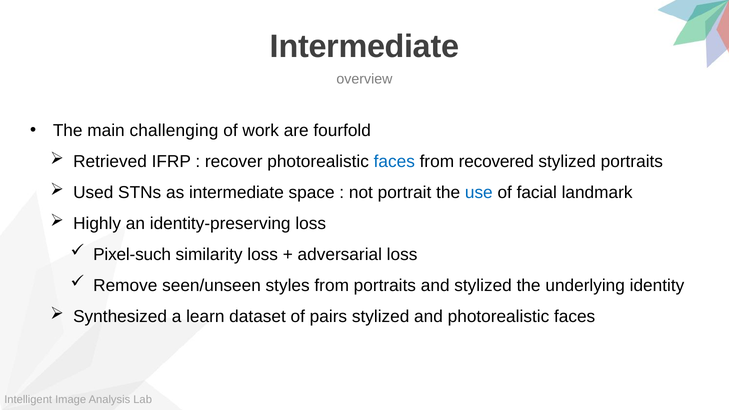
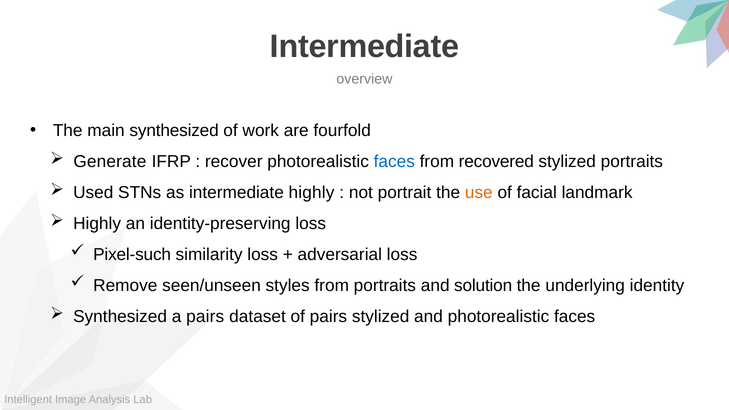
main challenging: challenging -> synthesized
Retrieved: Retrieved -> Generate
intermediate space: space -> highly
use colour: blue -> orange
and stylized: stylized -> solution
a learn: learn -> pairs
